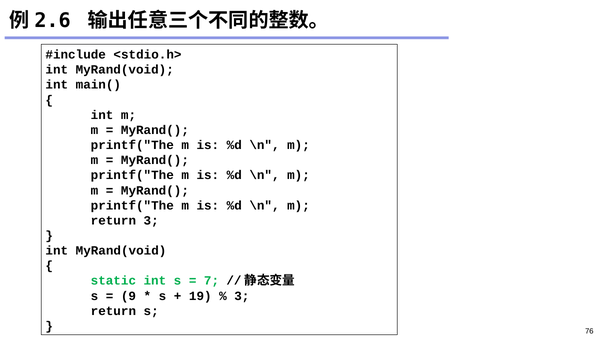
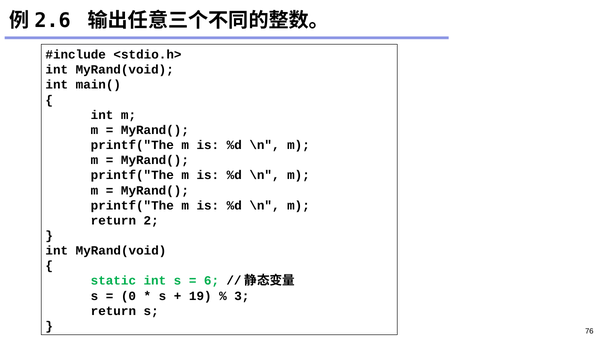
return 3: 3 -> 2
7: 7 -> 6
9: 9 -> 0
